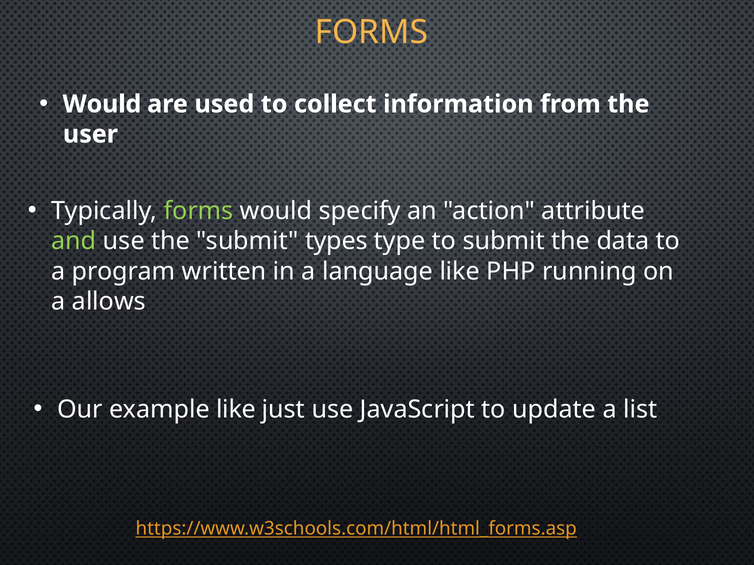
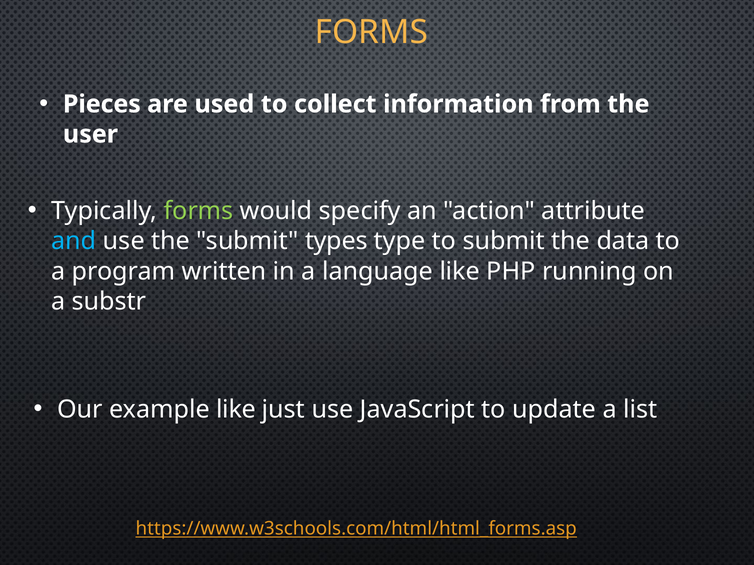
Would at (102, 104): Would -> Pieces
and colour: light green -> light blue
allows: allows -> substr
